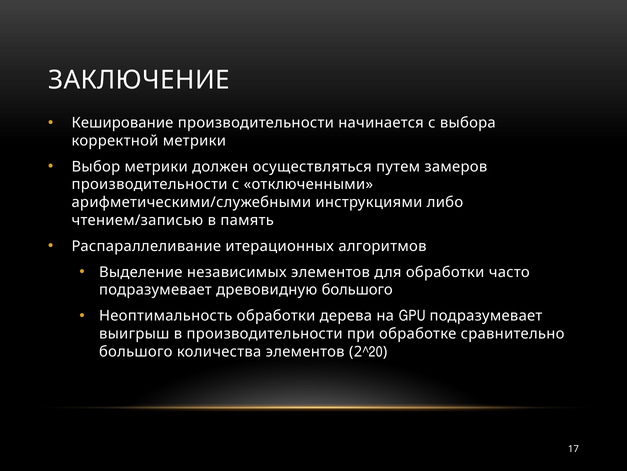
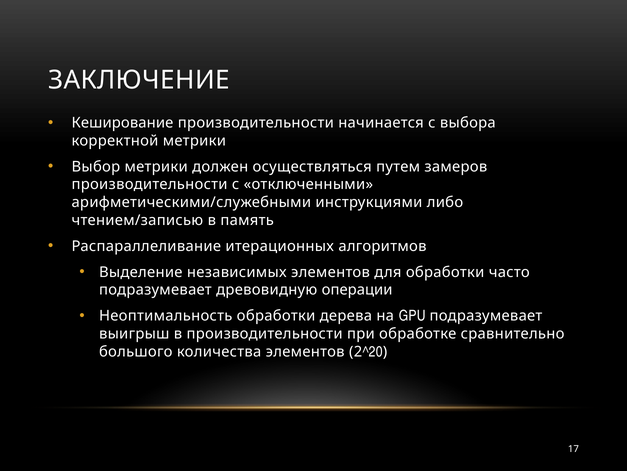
древовидную большого: большого -> операции
